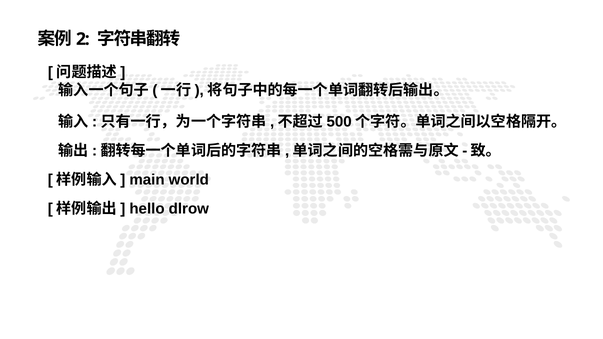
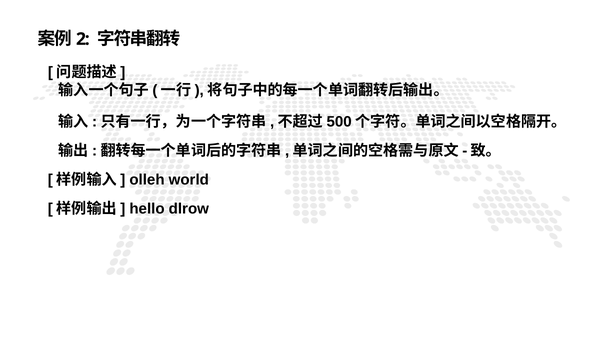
main: main -> olleh
